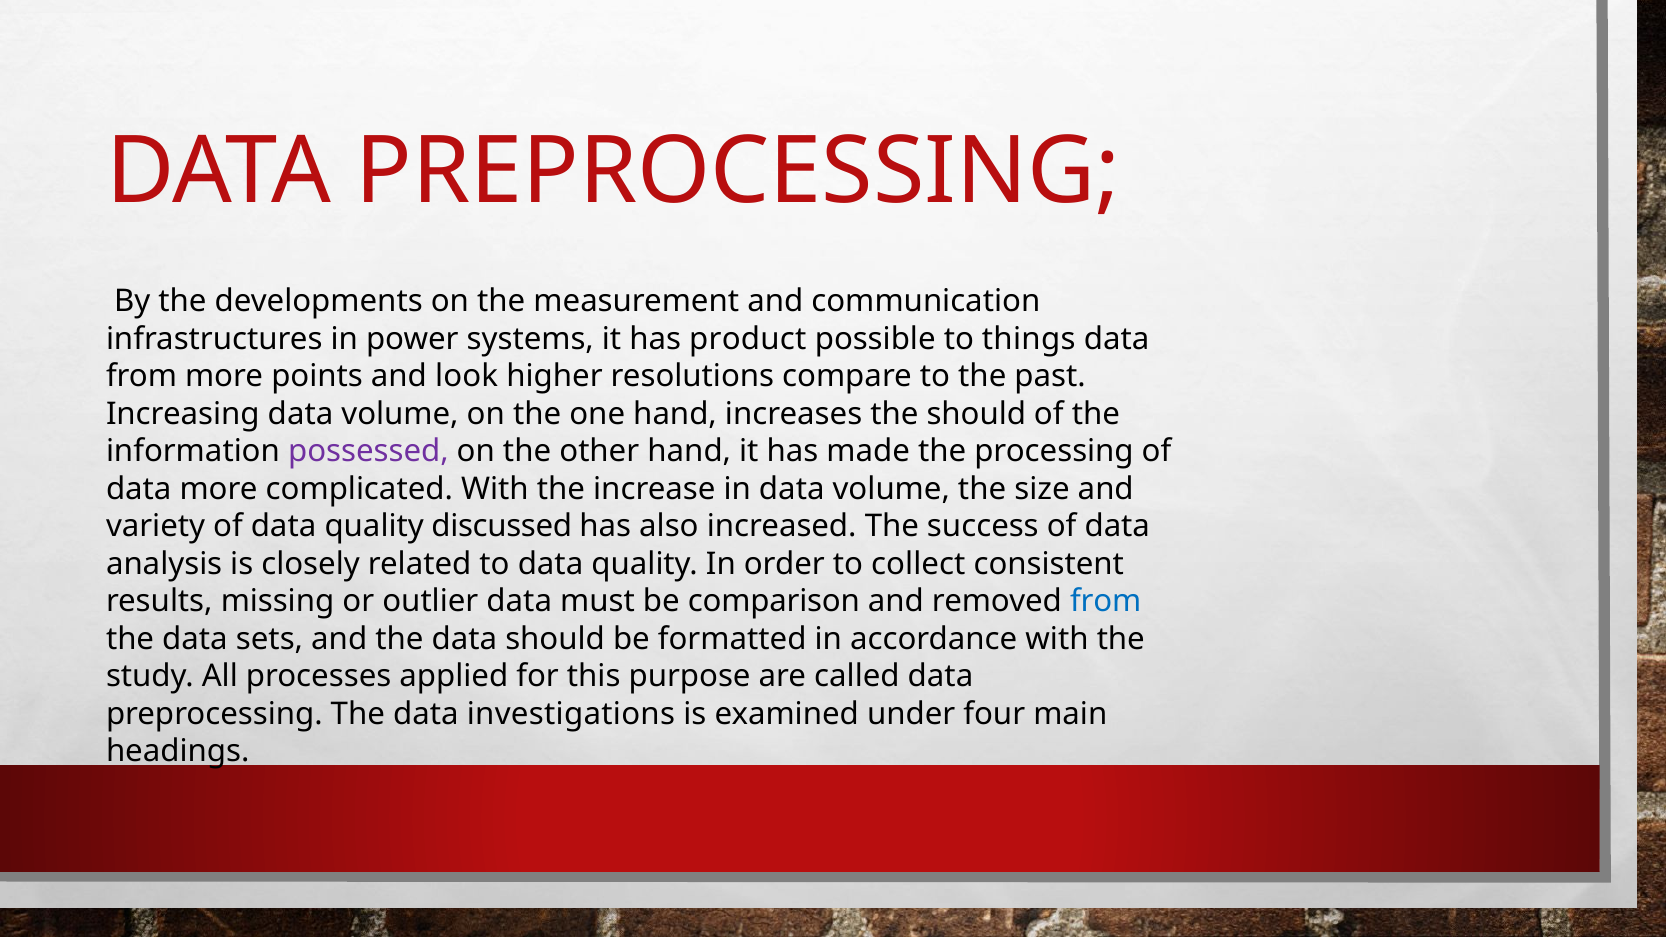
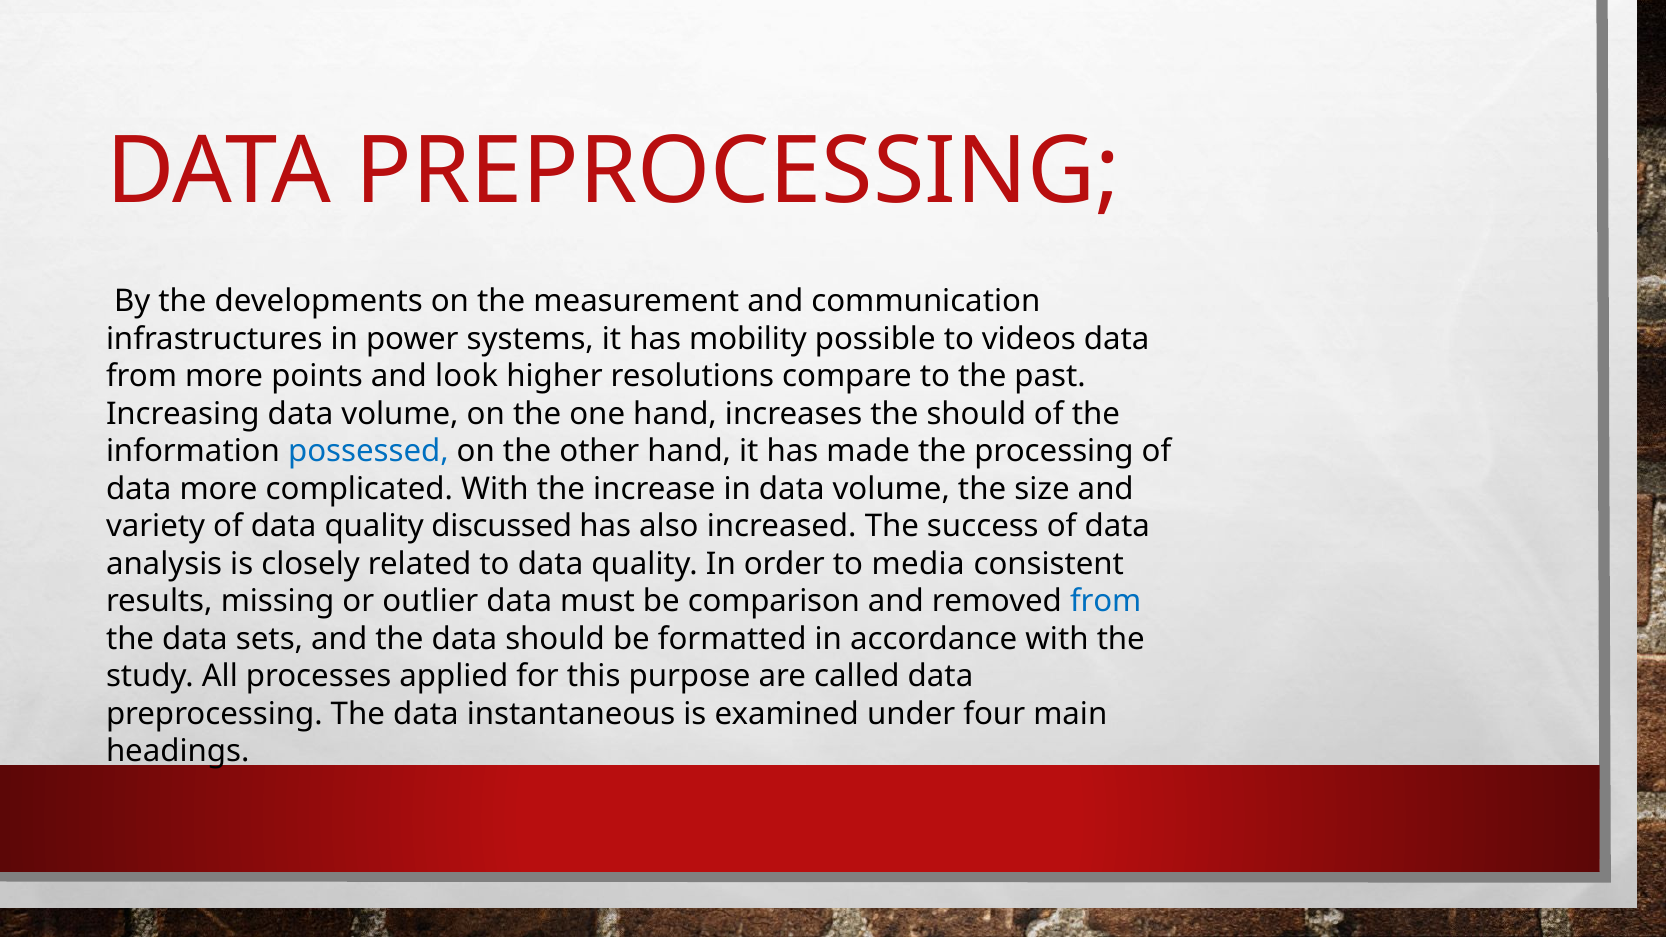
product: product -> mobility
things: things -> videos
possessed colour: purple -> blue
collect: collect -> media
investigations: investigations -> instantaneous
